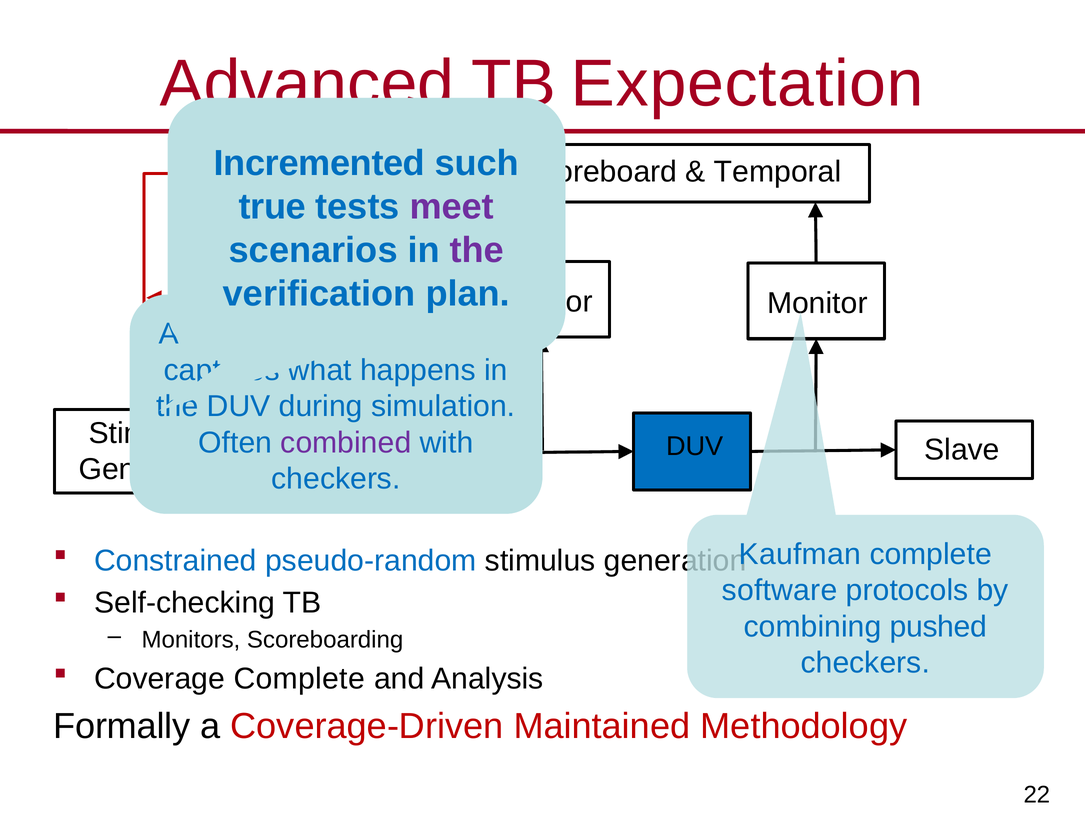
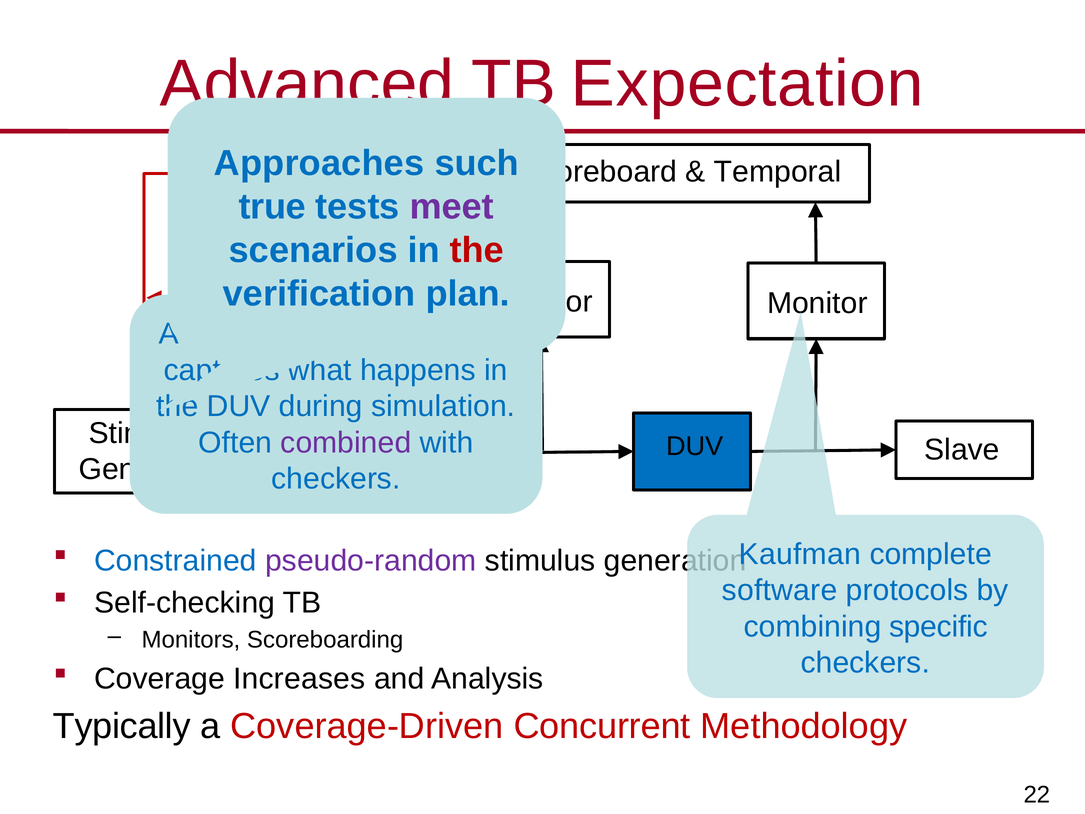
Incremented: Incremented -> Approaches
the at (477, 250) colour: purple -> red
pseudo-random colour: blue -> purple
pushed: pushed -> specific
Coverage Complete: Complete -> Increases
Formally: Formally -> Typically
Maintained: Maintained -> Concurrent
